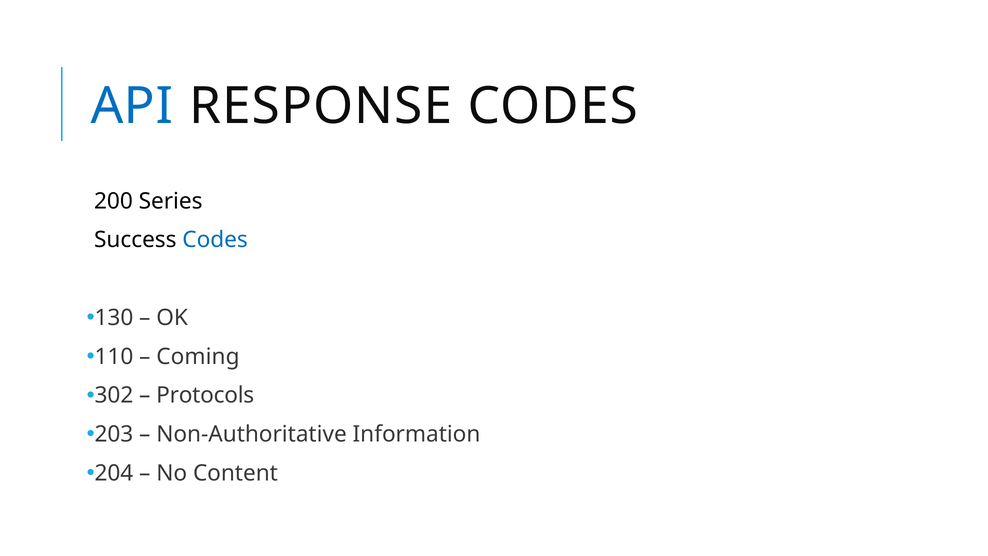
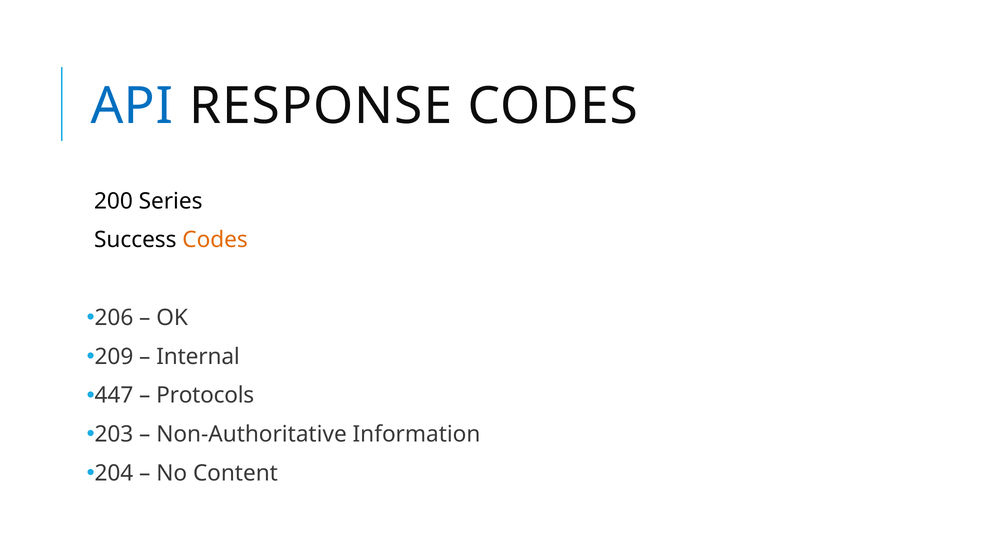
Codes at (215, 240) colour: blue -> orange
130: 130 -> 206
110: 110 -> 209
Coming: Coming -> Internal
302: 302 -> 447
